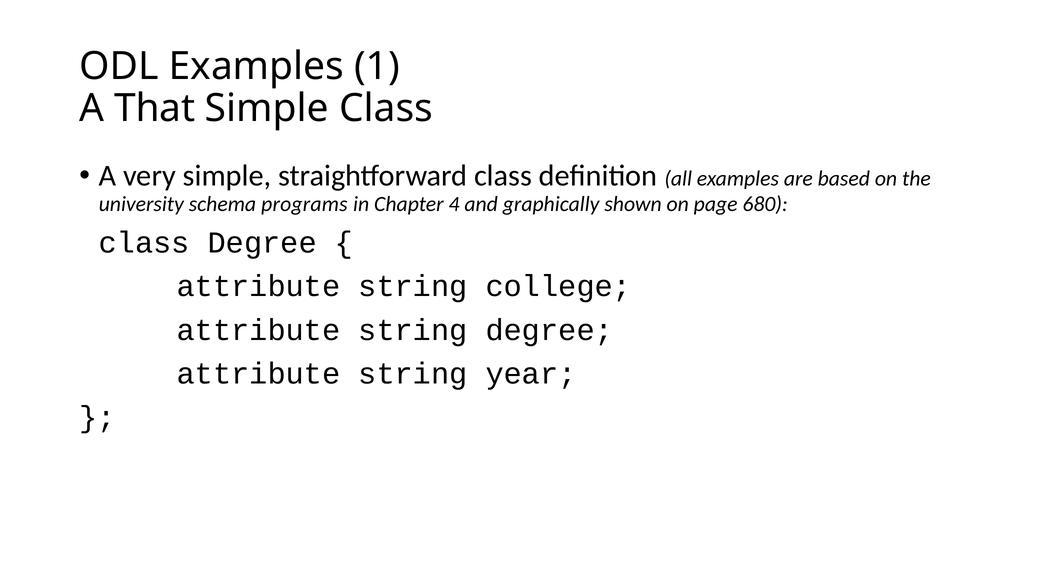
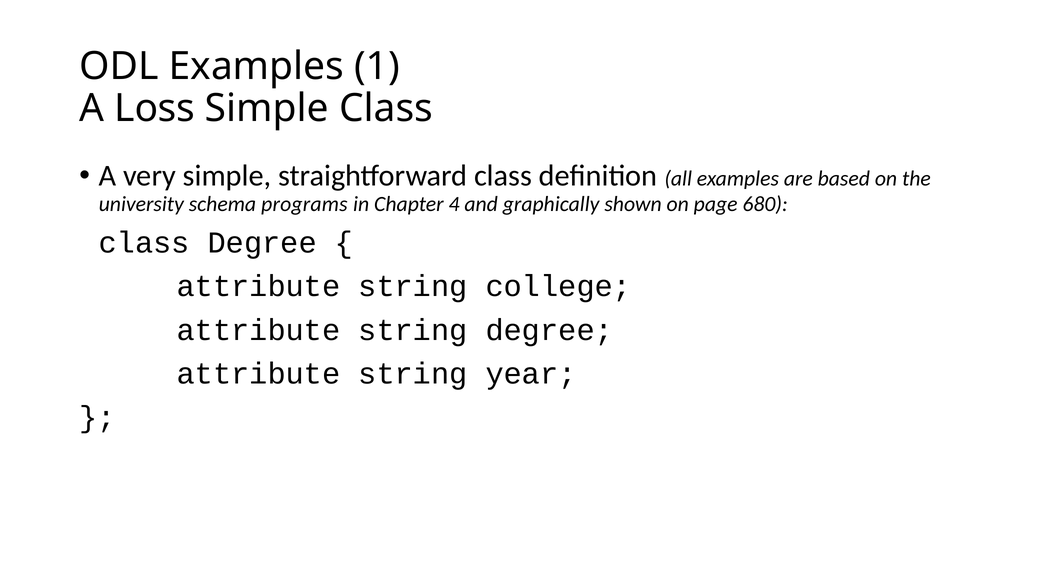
That: That -> Loss
